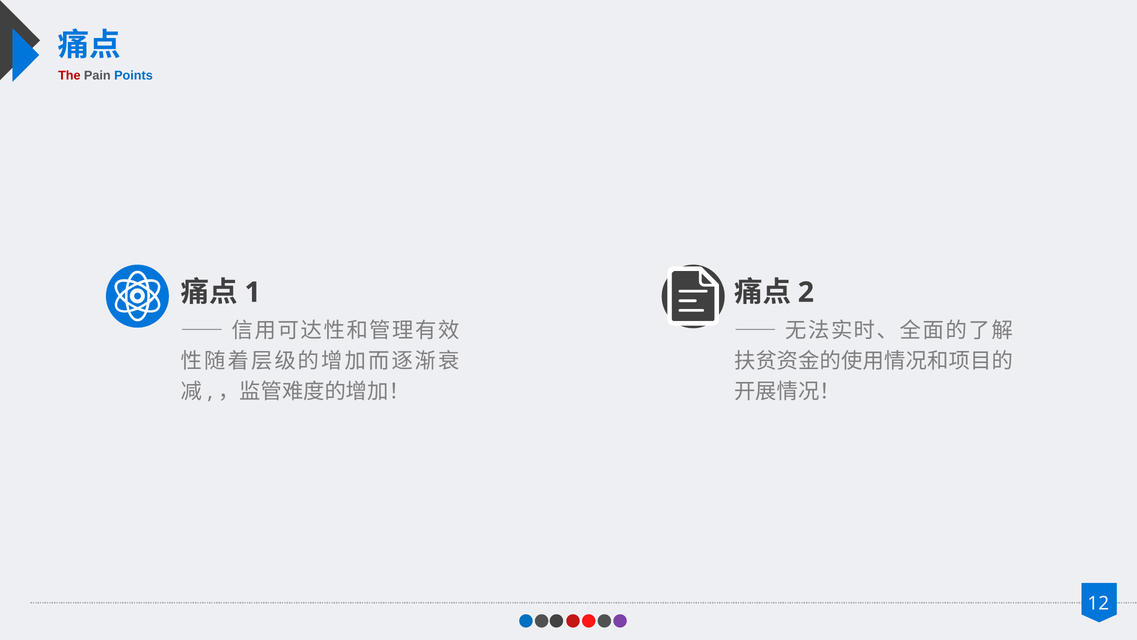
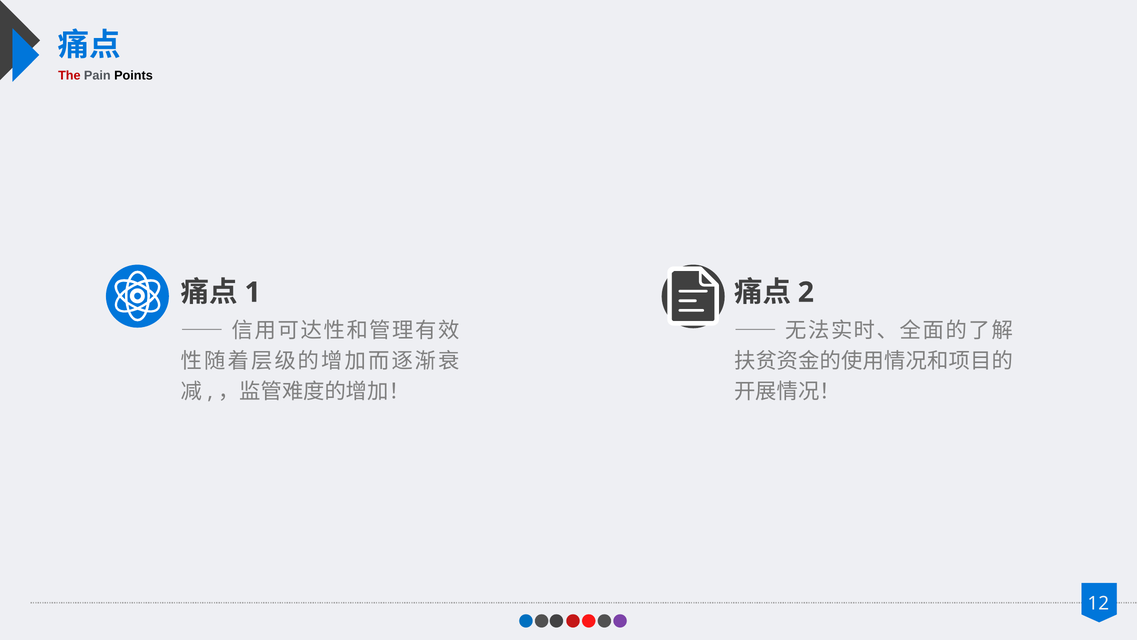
Points colour: blue -> black
